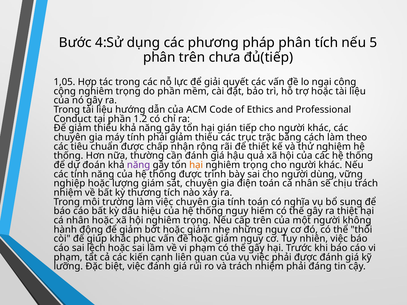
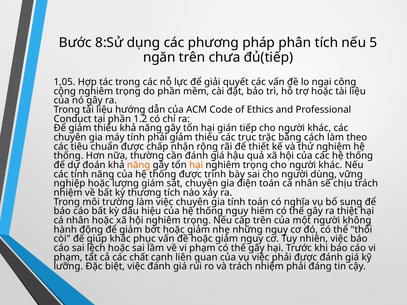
4:Sử: 4:Sử -> 8:Sử
phân at (159, 57): phân -> ngăn
năng at (139, 165) colour: purple -> orange
kiến: kiến -> chất
